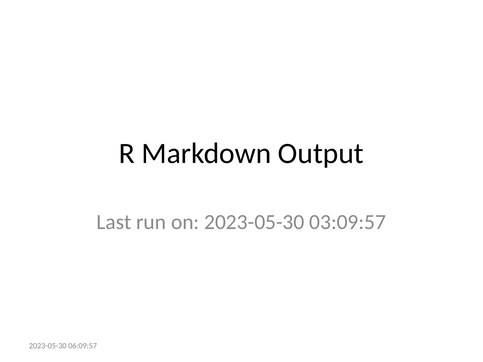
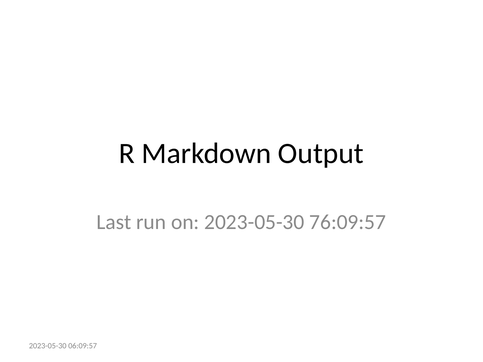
03:09:57: 03:09:57 -> 76:09:57
